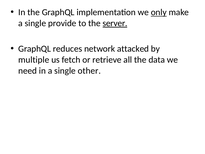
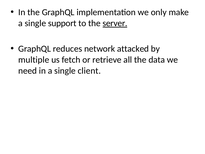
only underline: present -> none
provide: provide -> support
other: other -> client
